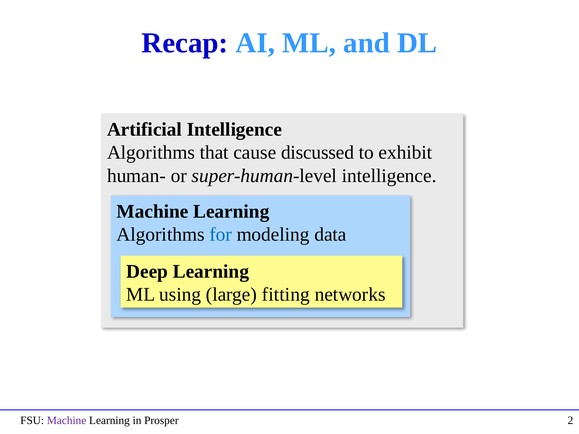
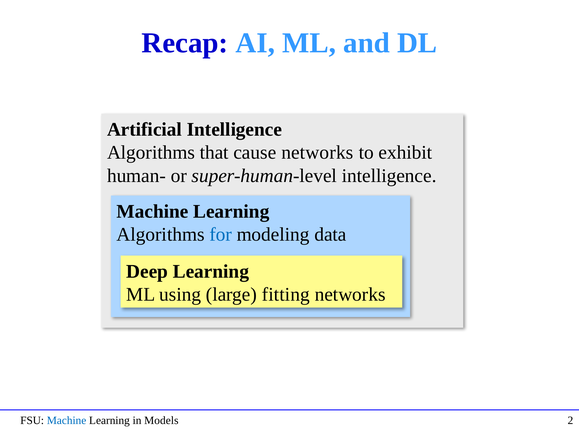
cause discussed: discussed -> networks
Machine at (67, 421) colour: purple -> blue
Prosper: Prosper -> Models
